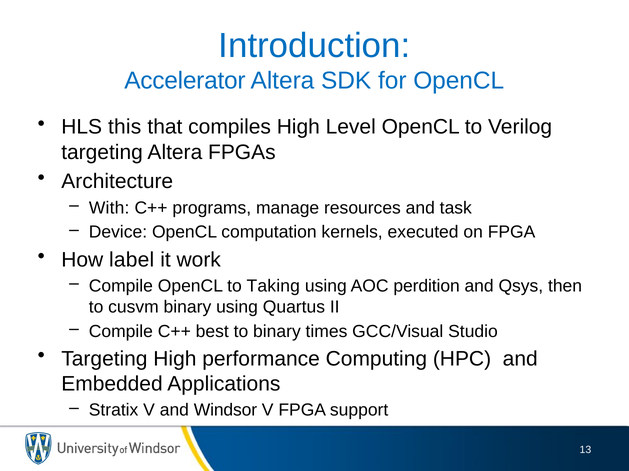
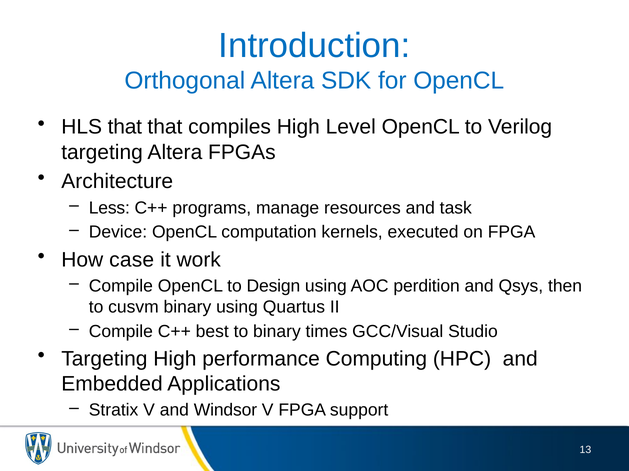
Accelerator: Accelerator -> Orthogonal
HLS this: this -> that
With: With -> Less
label: label -> case
Taking: Taking -> Design
